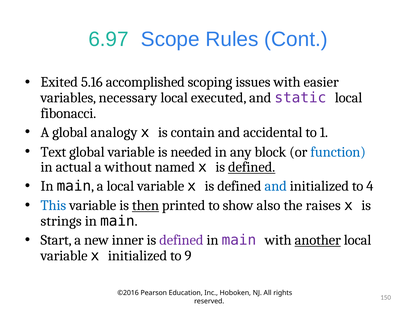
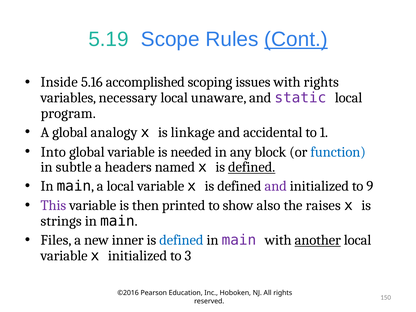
6.97: 6.97 -> 5.19
Cont underline: none -> present
Exited: Exited -> Inside
with easier: easier -> rights
executed: executed -> unaware
fibonacci: fibonacci -> program
contain: contain -> linkage
Text: Text -> Into
actual: actual -> subtle
without: without -> headers
and at (276, 186) colour: blue -> purple
4: 4 -> 9
This colour: blue -> purple
then underline: present -> none
Start: Start -> Files
defined at (181, 240) colour: purple -> blue
9: 9 -> 3
